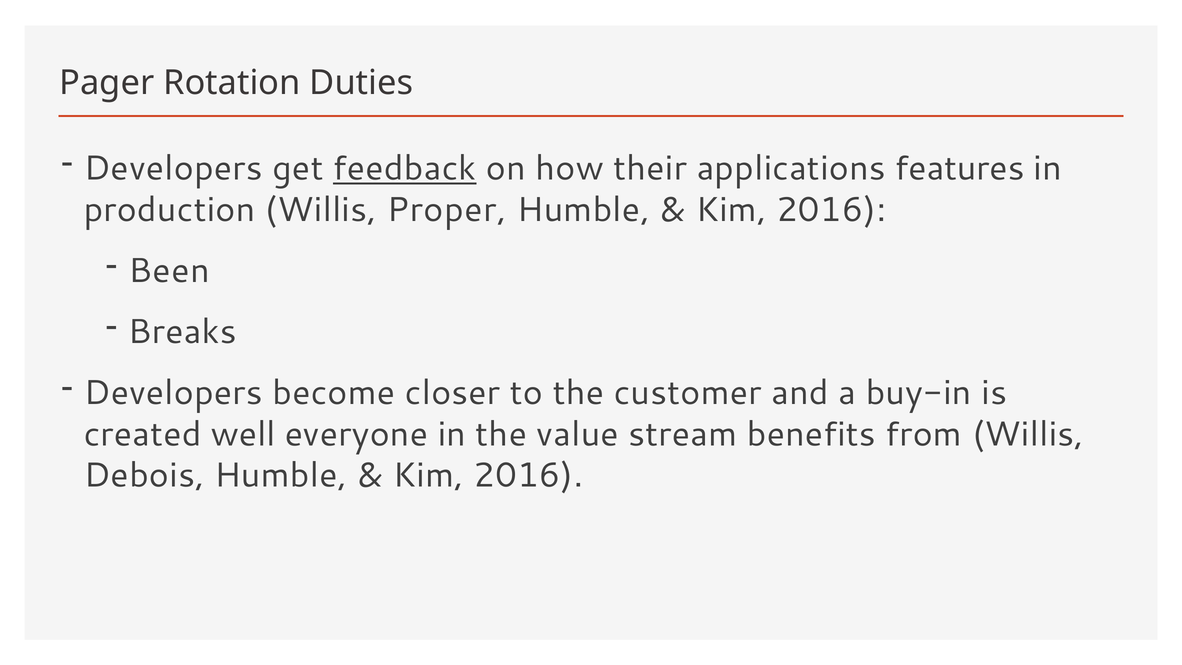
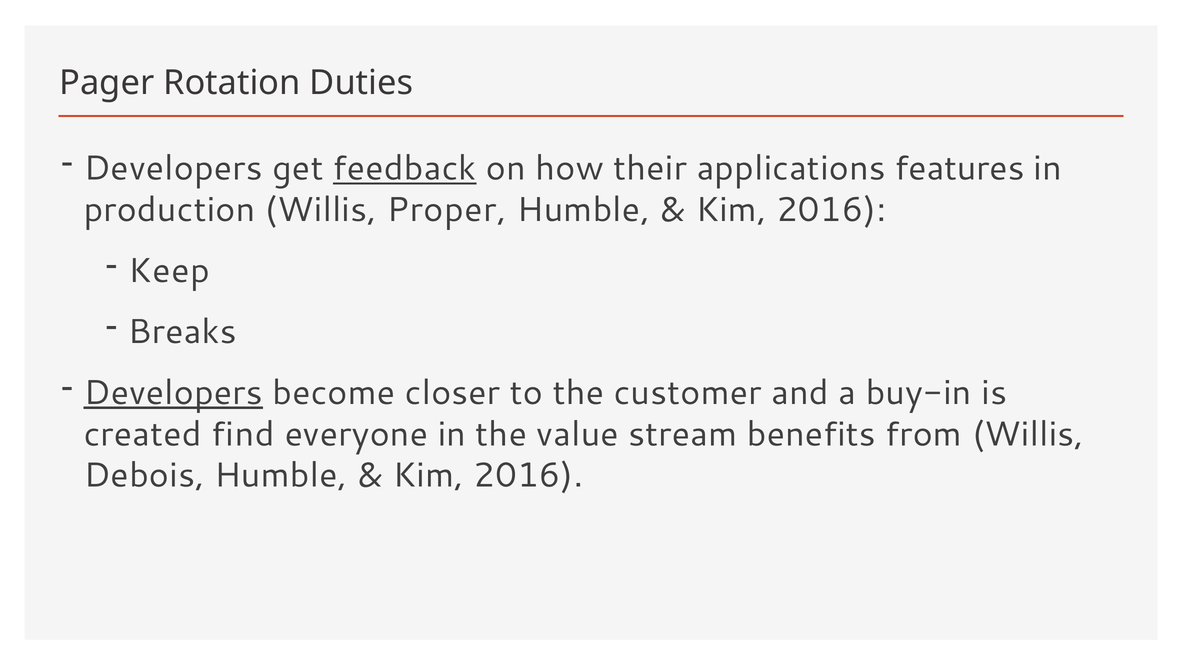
Been: Been -> Keep
Developers at (173, 393) underline: none -> present
well: well -> find
